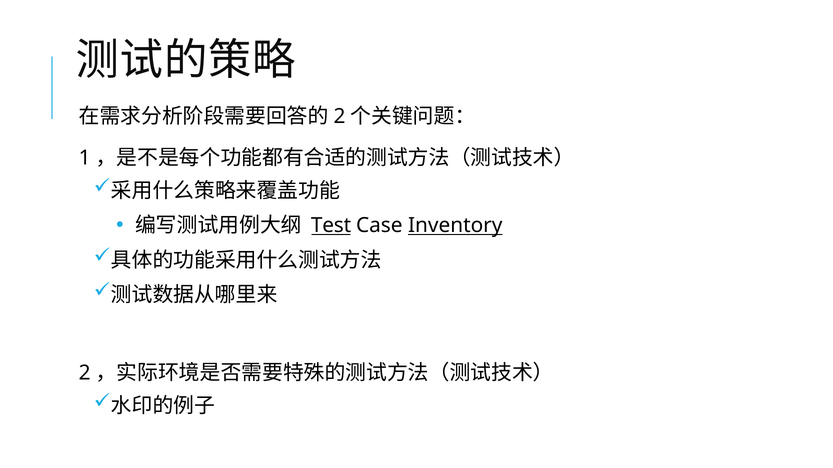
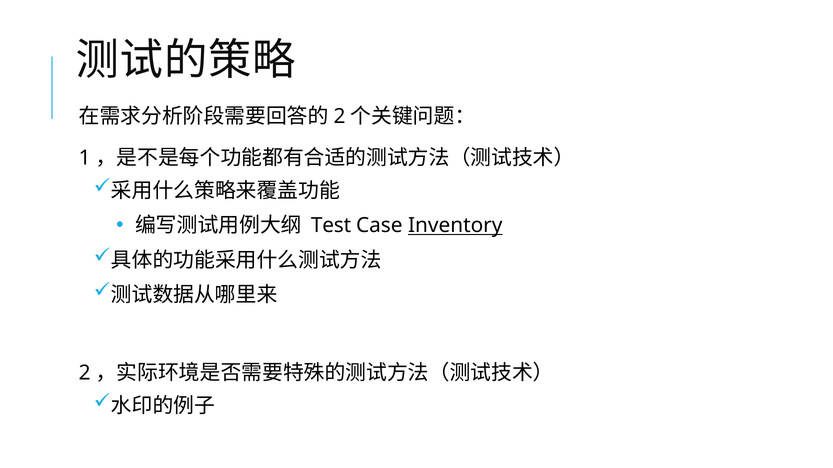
Test underline: present -> none
